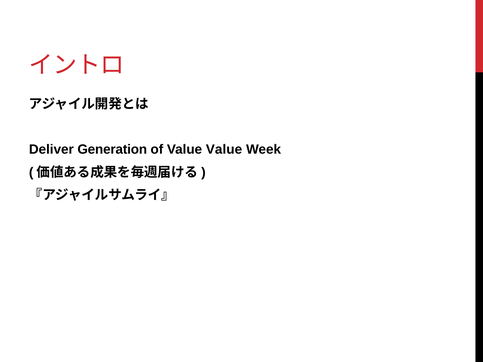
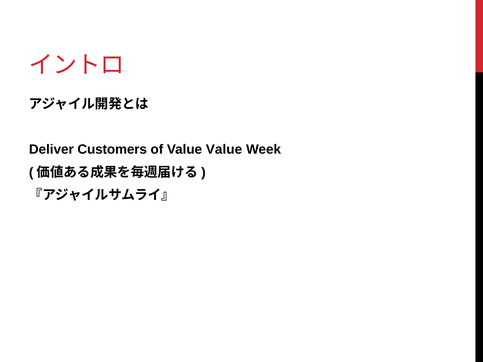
Generation: Generation -> Customers
